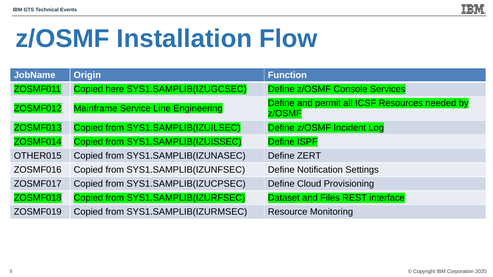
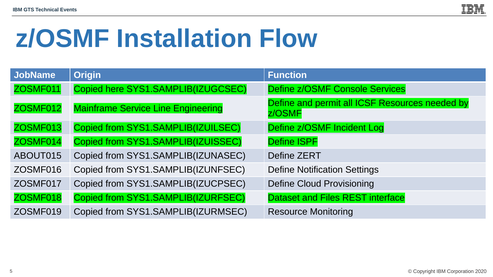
OTHER015: OTHER015 -> ABOUT015
